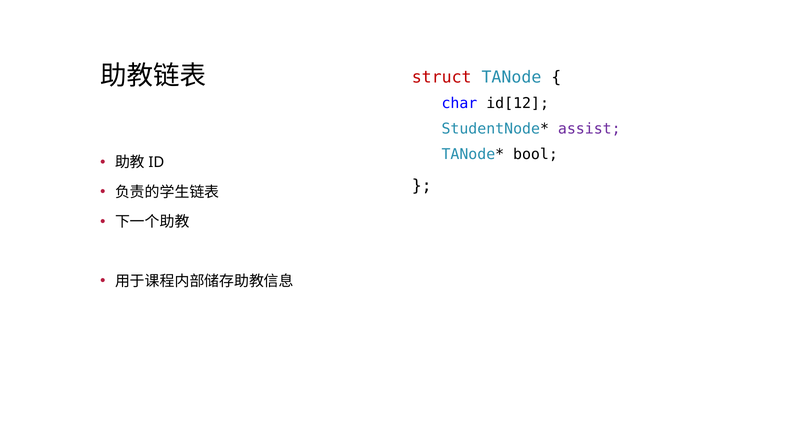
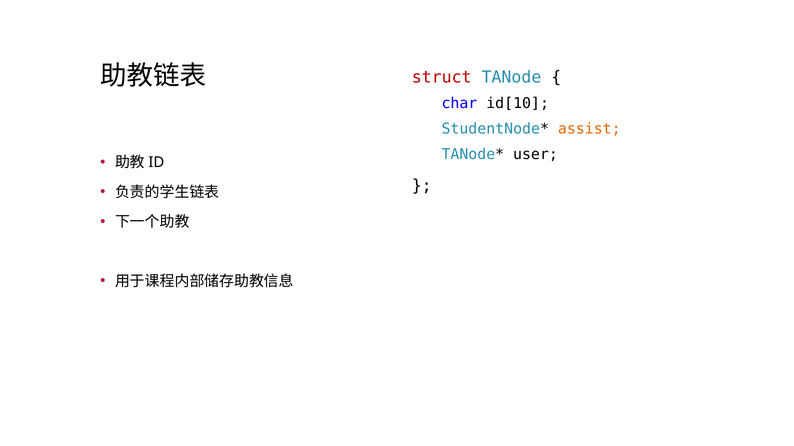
id[12: id[12 -> id[10
assist colour: purple -> orange
bool: bool -> user
